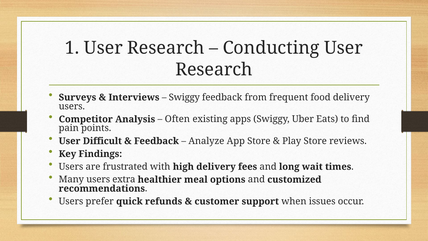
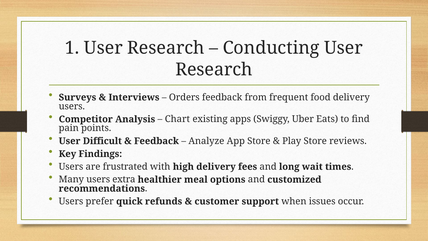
Swiggy at (184, 97): Swiggy -> Orders
Often: Often -> Chart
